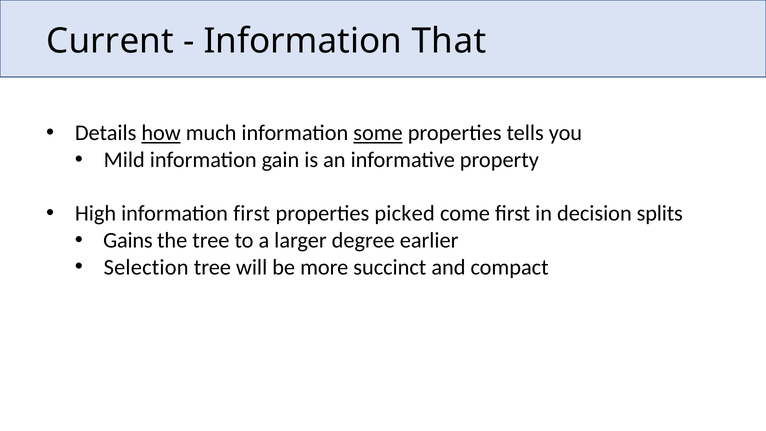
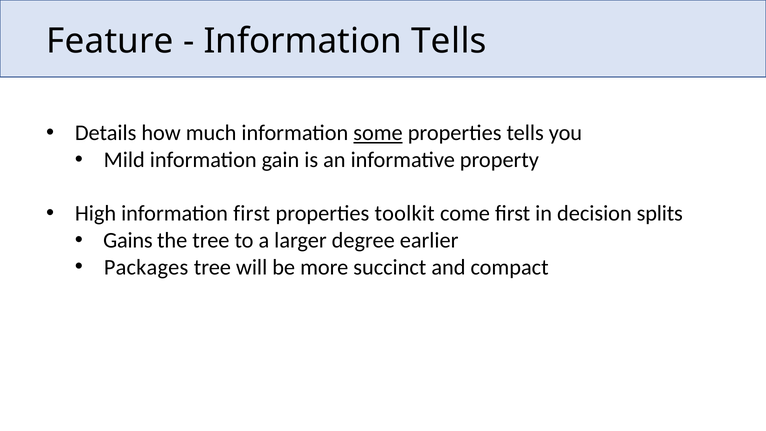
Current: Current -> Feature
Information That: That -> Tells
how underline: present -> none
picked: picked -> toolkit
Selection: Selection -> Packages
